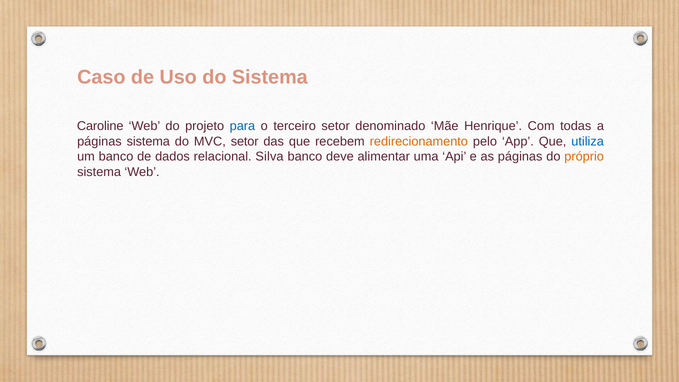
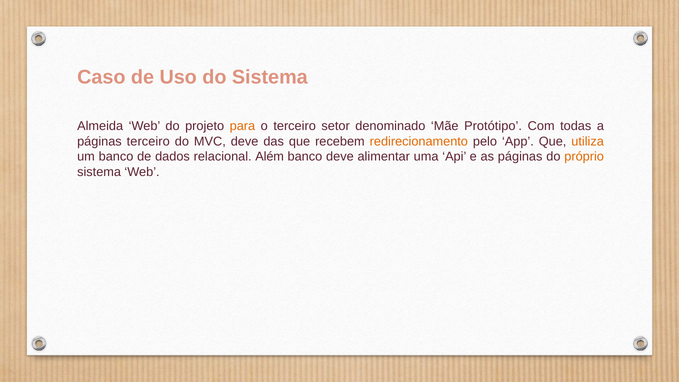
Caroline: Caroline -> Almeida
para colour: blue -> orange
Henrique: Henrique -> Protótipo
páginas sistema: sistema -> terceiro
MVC setor: setor -> deve
utiliza colour: blue -> orange
Silva: Silva -> Além
